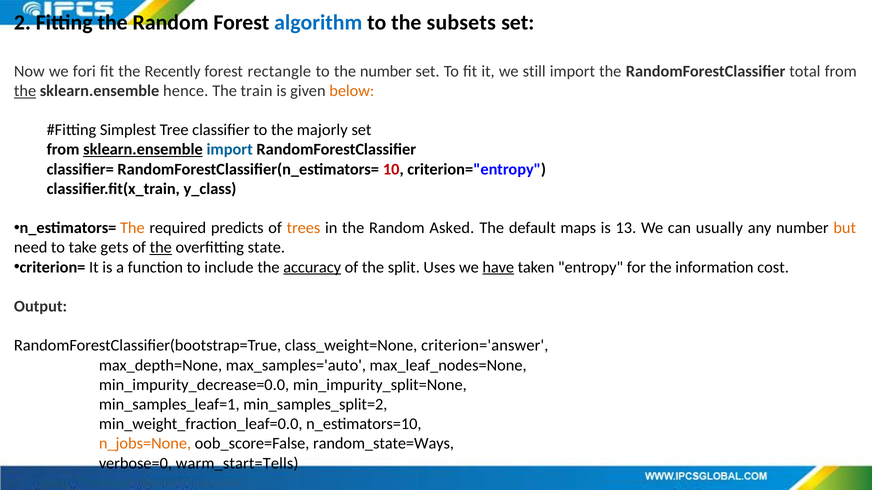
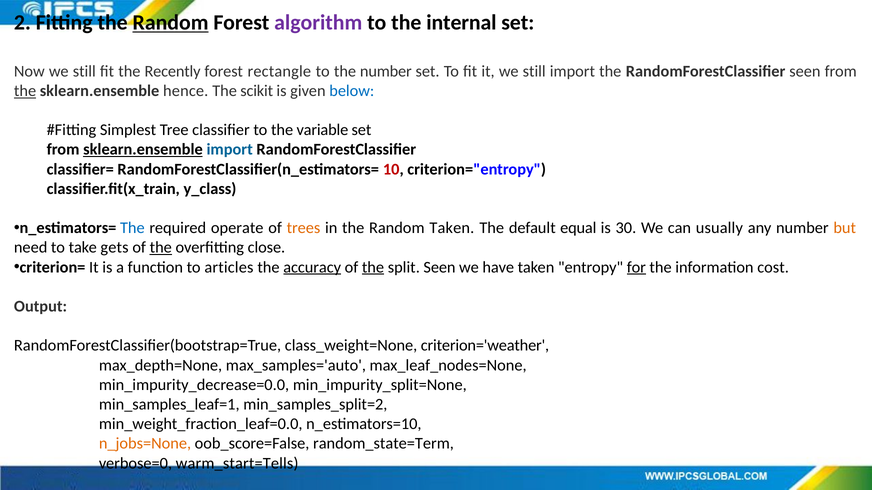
Random at (171, 23) underline: none -> present
algorithm colour: blue -> purple
subsets: subsets -> internal
Now we fori: fori -> still
RandomForestClassifier total: total -> seen
train: train -> scikit
below colour: orange -> blue
majorly: majorly -> variable
The at (132, 228) colour: orange -> blue
predicts: predicts -> operate
Random Asked: Asked -> Taken
maps: maps -> equal
13: 13 -> 30
state: state -> close
include: include -> articles
the at (373, 267) underline: none -> present
split Uses: Uses -> Seen
have underline: present -> none
for underline: none -> present
criterion='answer: criterion='answer -> criterion='weather
random_state=Ways: random_state=Ways -> random_state=Term
